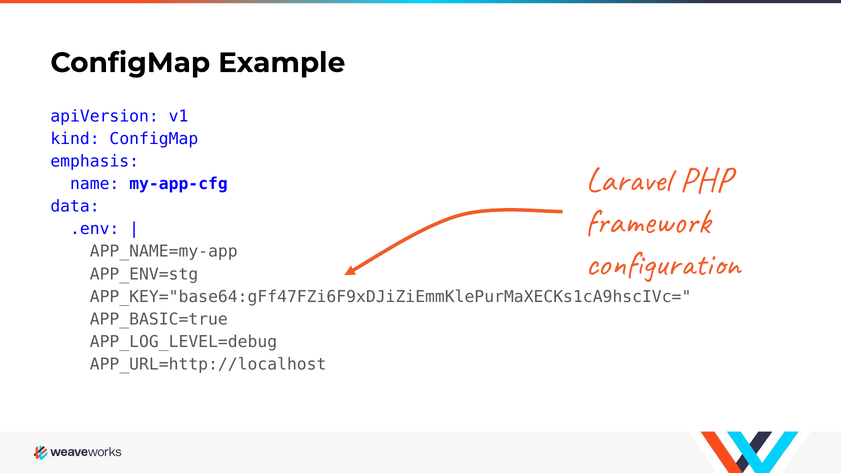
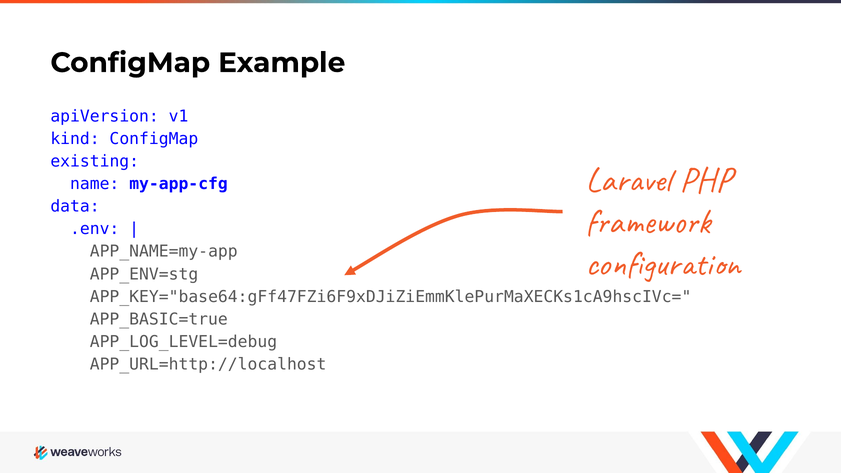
emphasis: emphasis -> existing
